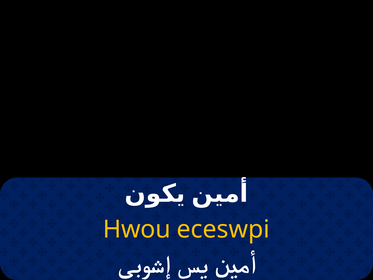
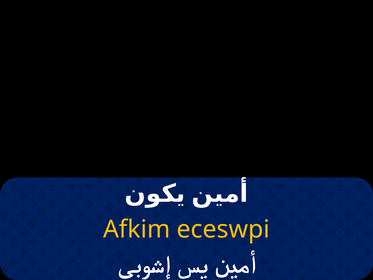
Hwou: Hwou -> Afkim
